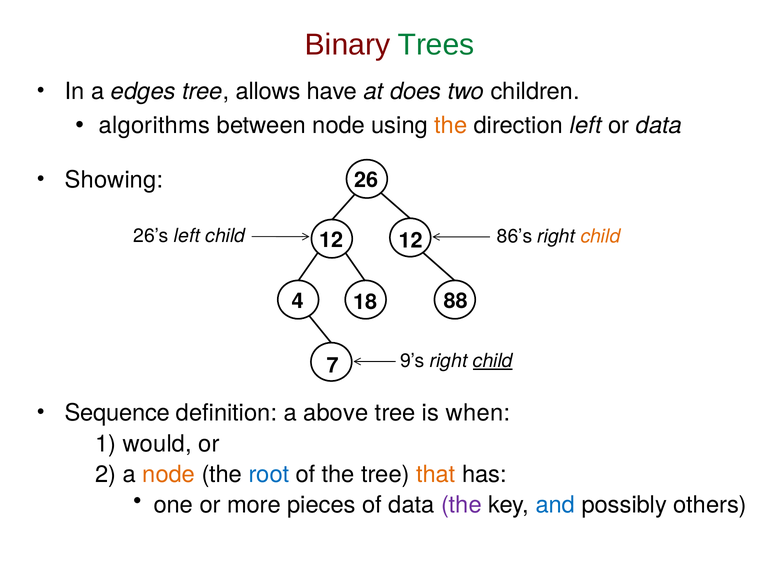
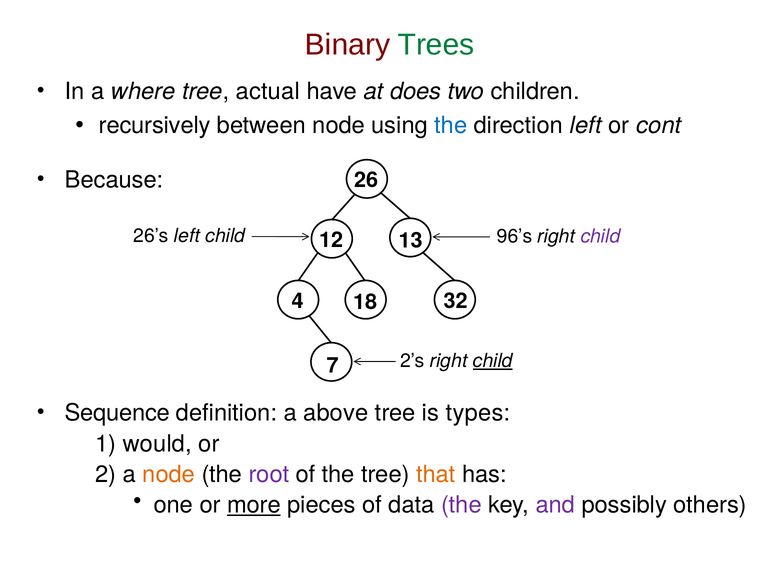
edges: edges -> where
allows: allows -> actual
algorithms: algorithms -> recursively
the at (451, 126) colour: orange -> blue
or data: data -> cont
Showing: Showing -> Because
86’s: 86’s -> 96’s
child at (600, 236) colour: orange -> purple
12 12: 12 -> 13
88: 88 -> 32
9’s: 9’s -> 2’s
when: when -> types
root colour: blue -> purple
more underline: none -> present
and colour: blue -> purple
